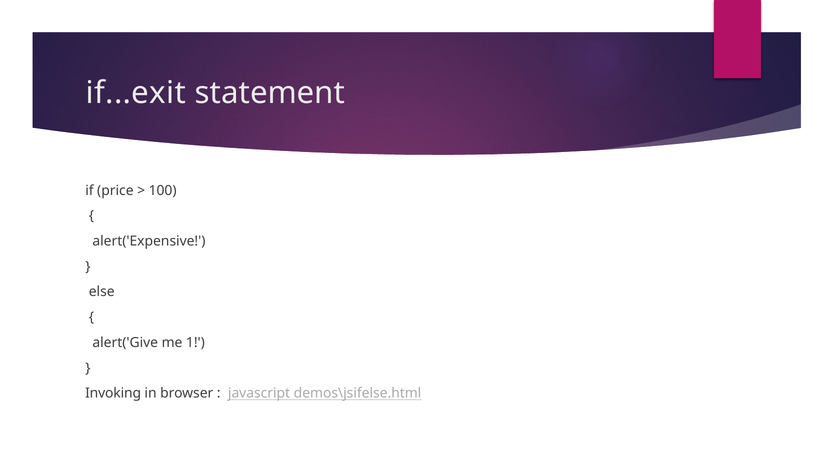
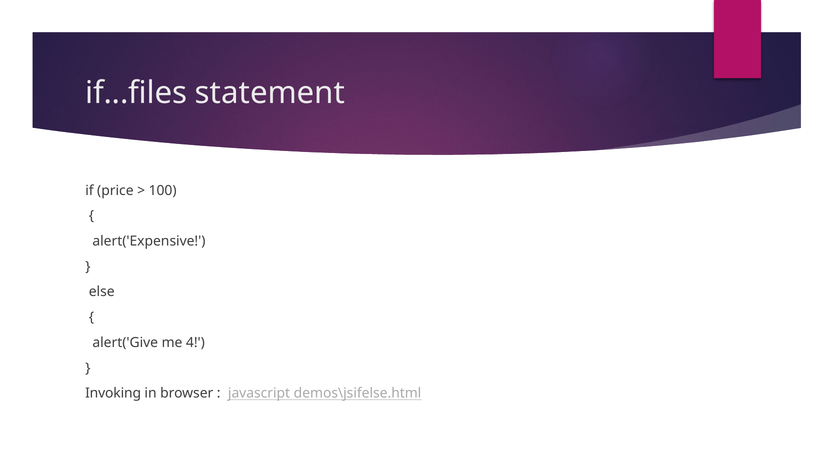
if...exit: if...exit -> if...files
1: 1 -> 4
